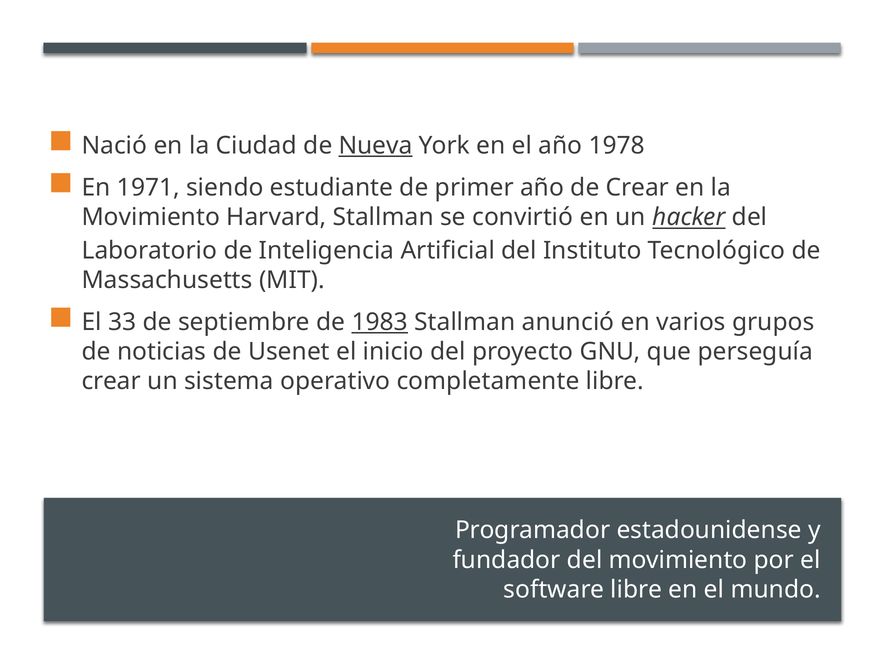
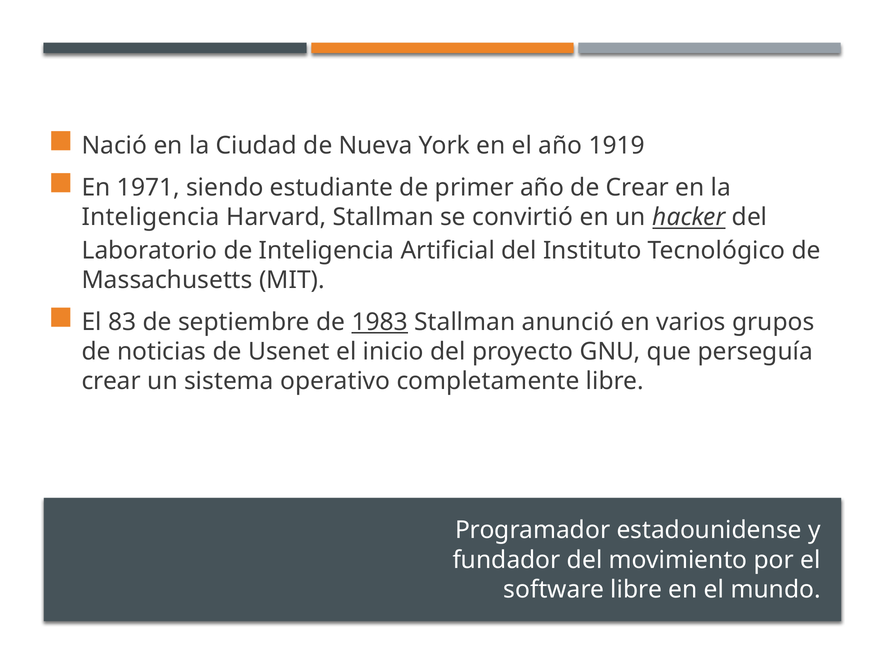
Nueva underline: present -> none
1978: 1978 -> 1919
Movimiento at (151, 217): Movimiento -> Inteligencia
33: 33 -> 83
